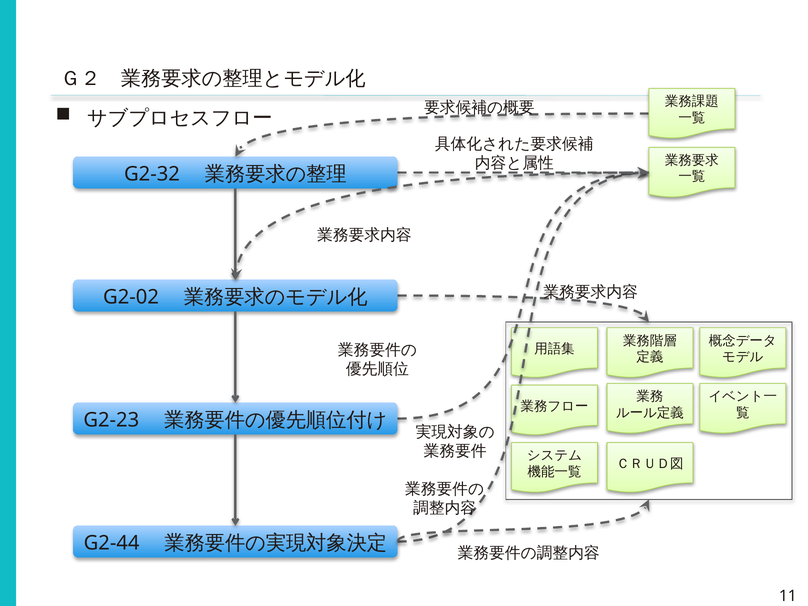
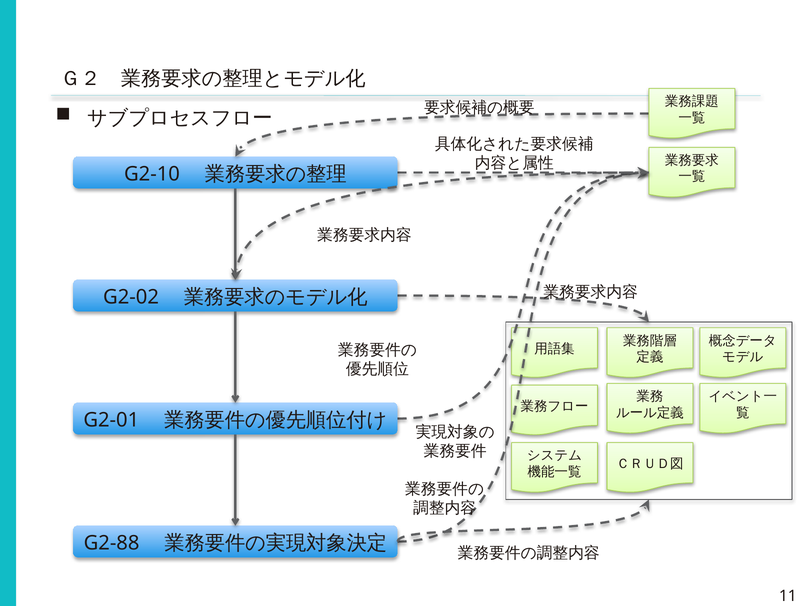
G2-32: G2-32 -> G2-10
G2-23: G2-23 -> G2-01
G2-44: G2-44 -> G2-88
